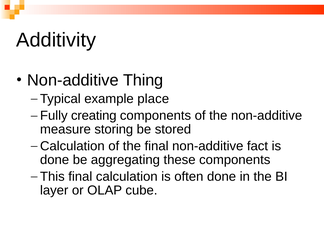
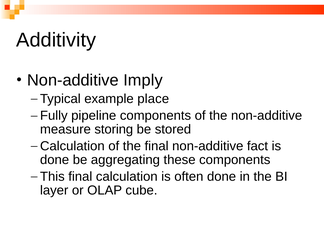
Thing: Thing -> Imply
creating: creating -> pipeline
